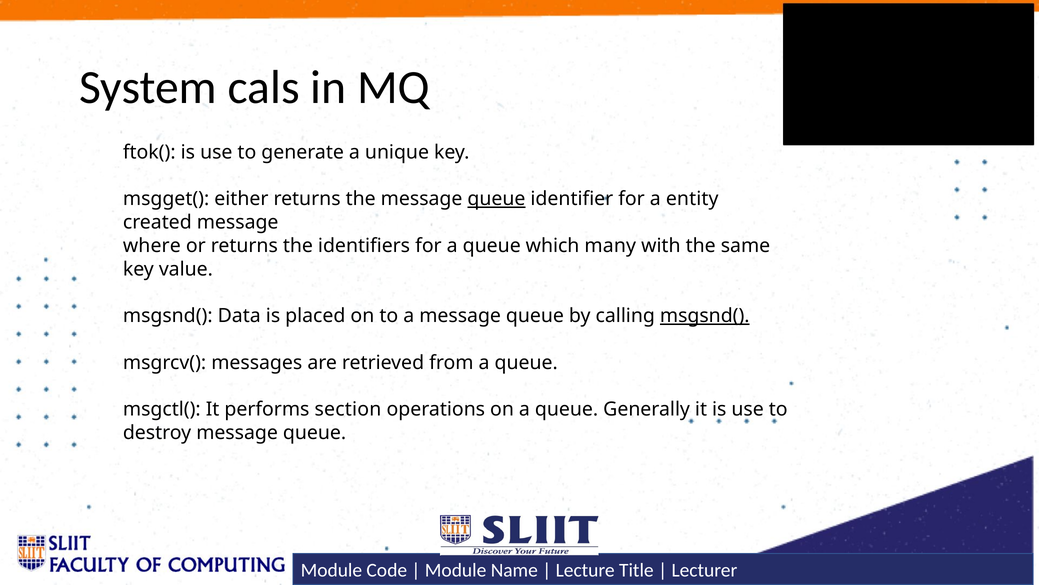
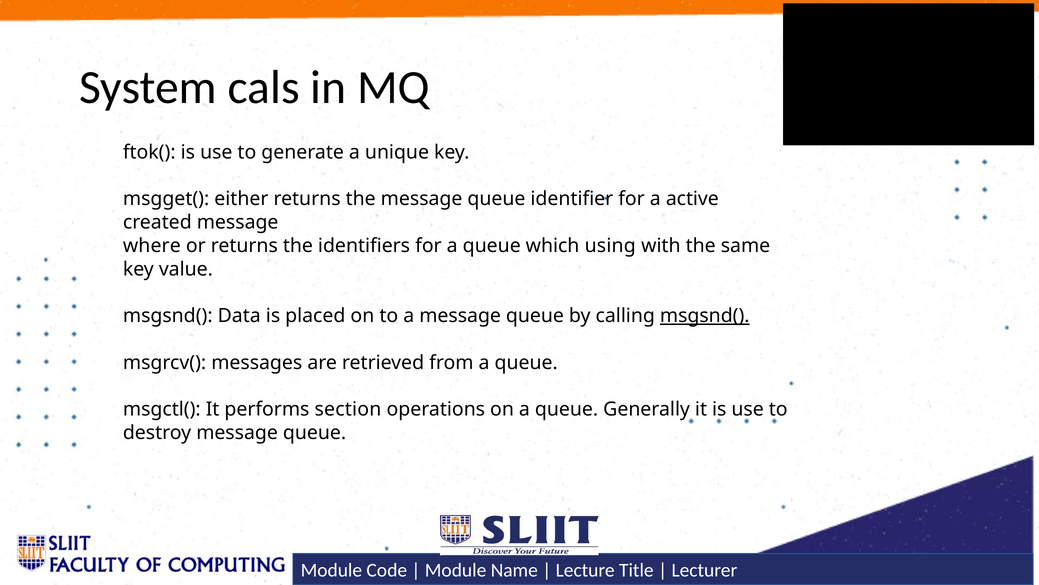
queue at (496, 199) underline: present -> none
entity: entity -> active
many: many -> using
